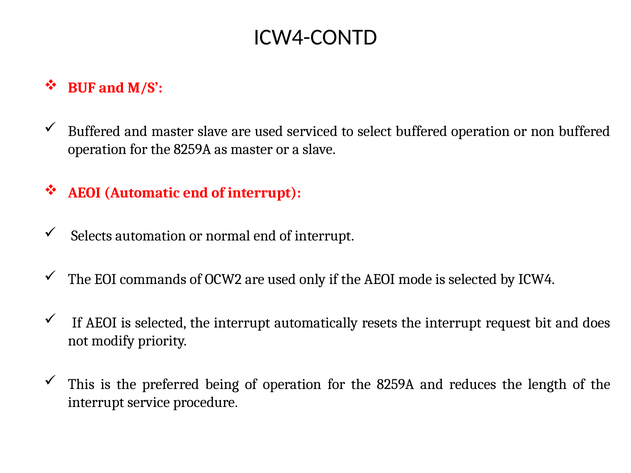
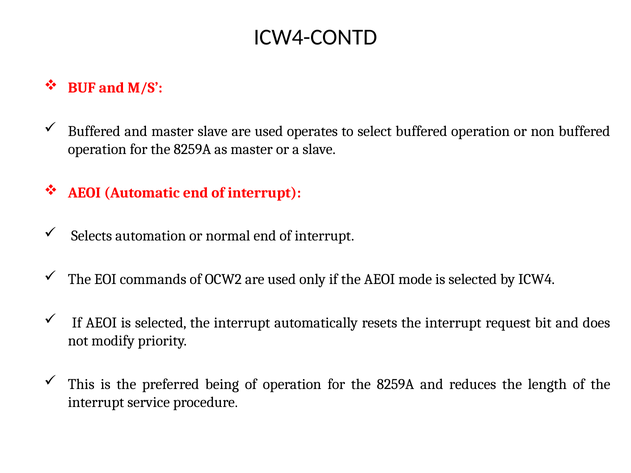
serviced: serviced -> operates
